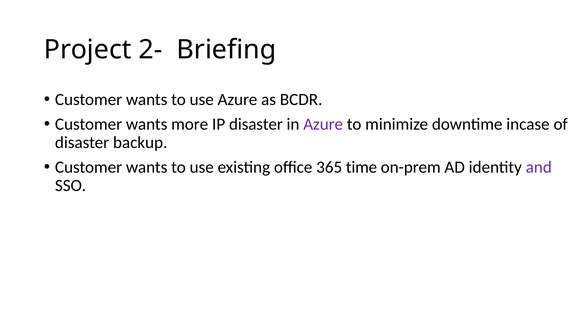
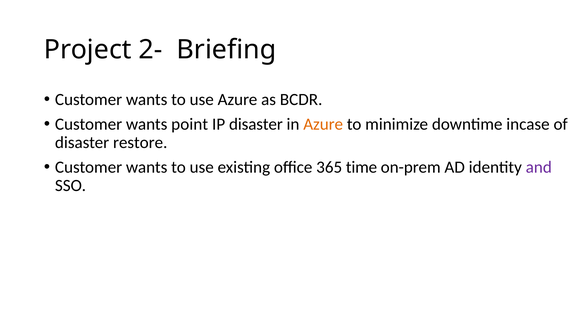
more: more -> point
Azure at (323, 124) colour: purple -> orange
backup: backup -> restore
